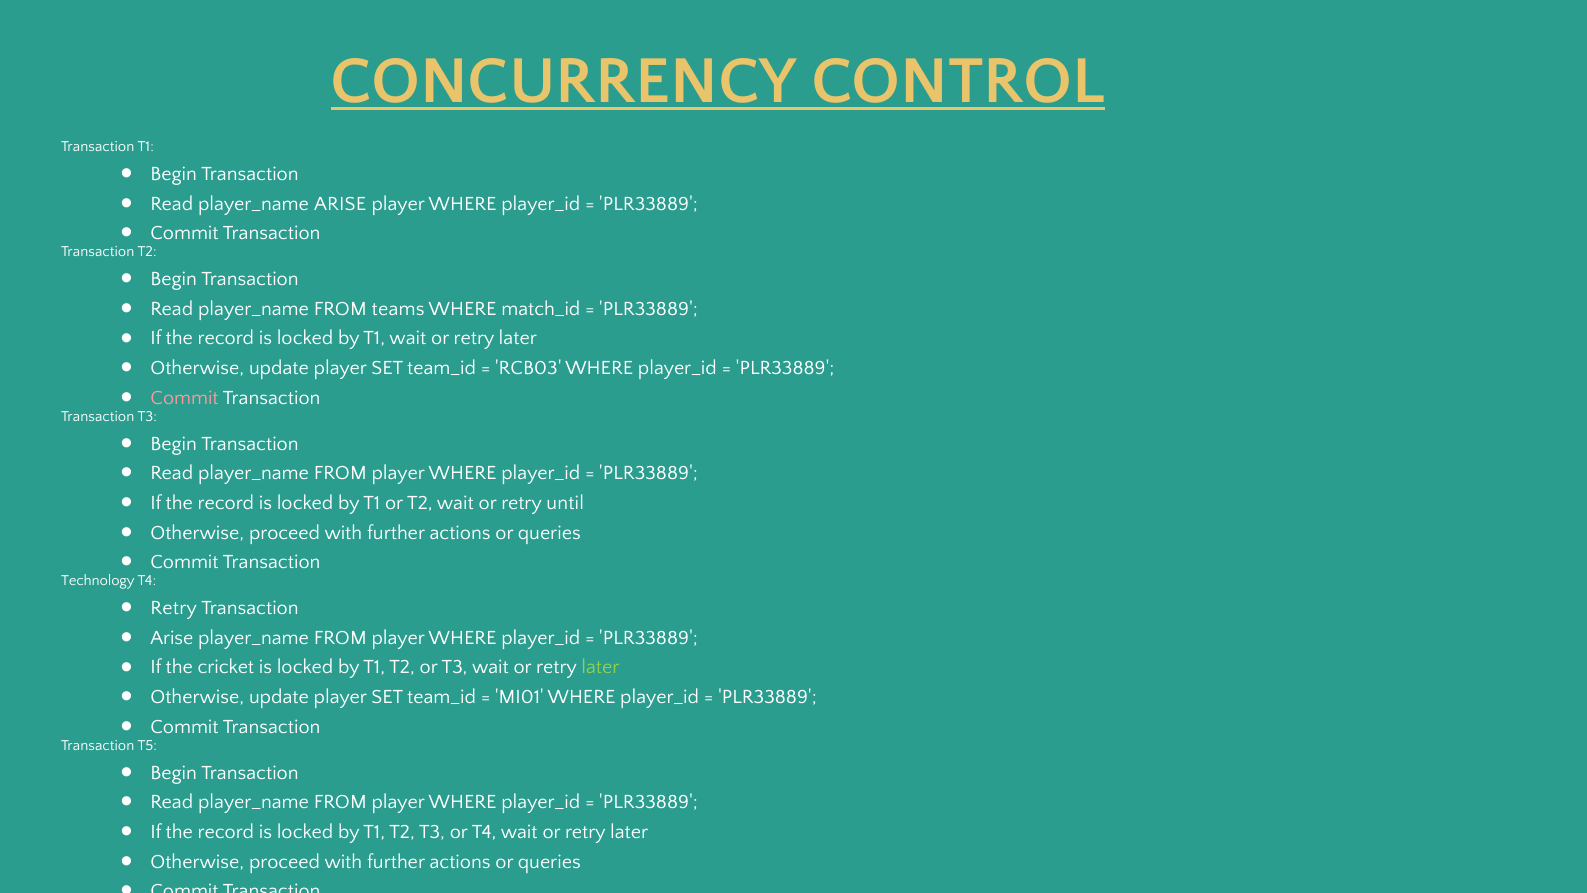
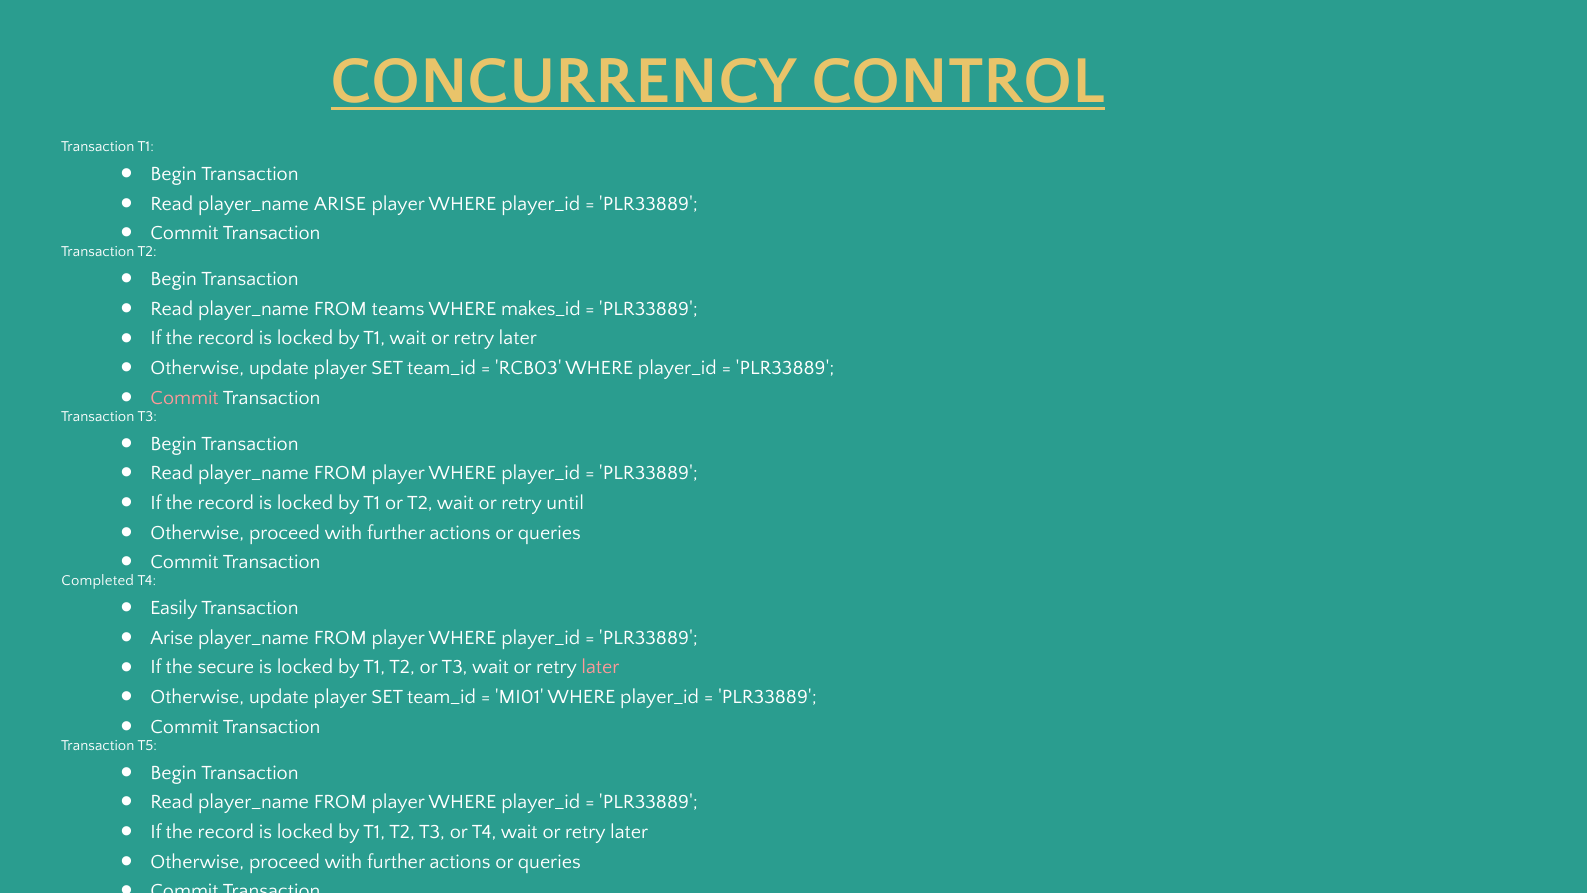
match_id: match_id -> makes_id
Technology: Technology -> Completed
Retry at (174, 608): Retry -> Easily
cricket: cricket -> secure
later at (600, 667) colour: light green -> pink
